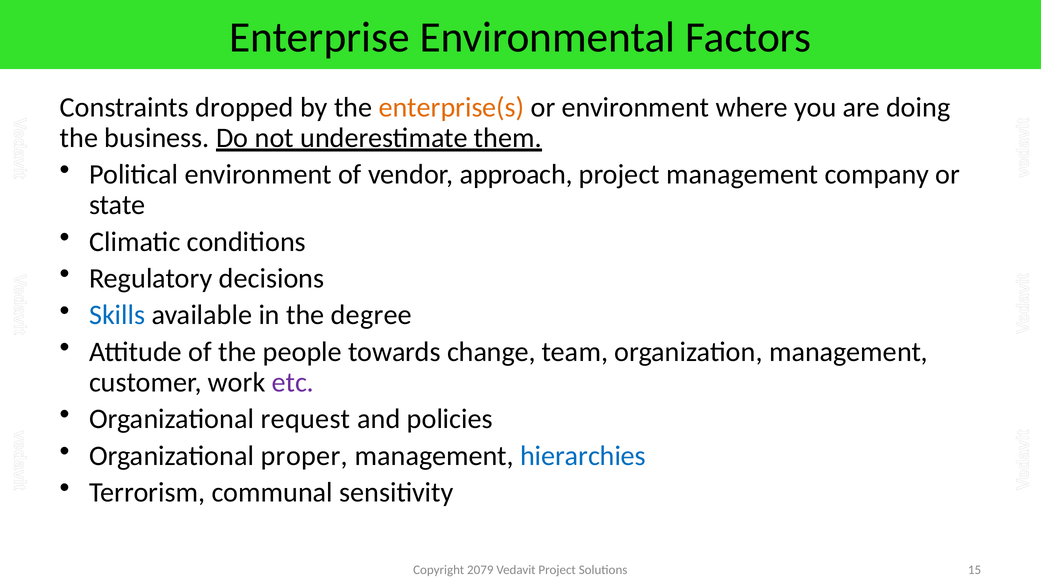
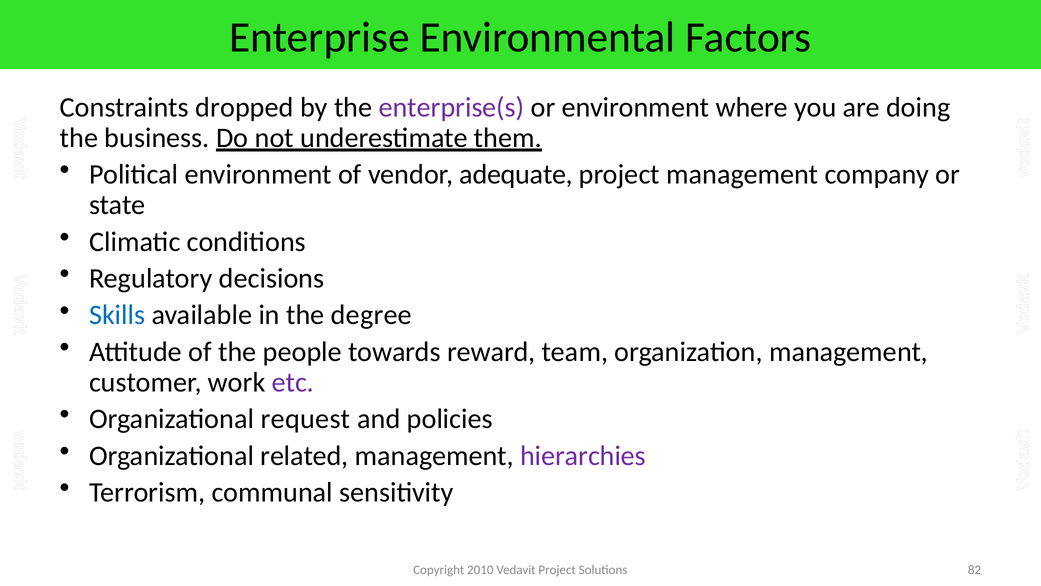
enterprise(s colour: orange -> purple
approach: approach -> adequate
change: change -> reward
proper: proper -> related
hierarchies colour: blue -> purple
2079: 2079 -> 2010
15: 15 -> 82
